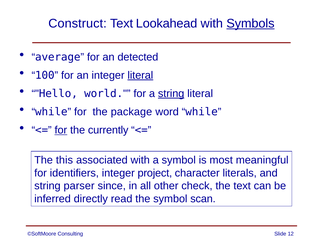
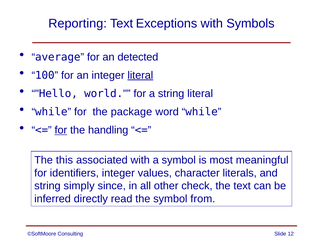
Construct: Construct -> Reporting
Lookahead: Lookahead -> Exceptions
Symbols underline: present -> none
string at (171, 94) underline: present -> none
currently: currently -> handling
project: project -> values
parser: parser -> simply
scan: scan -> from
